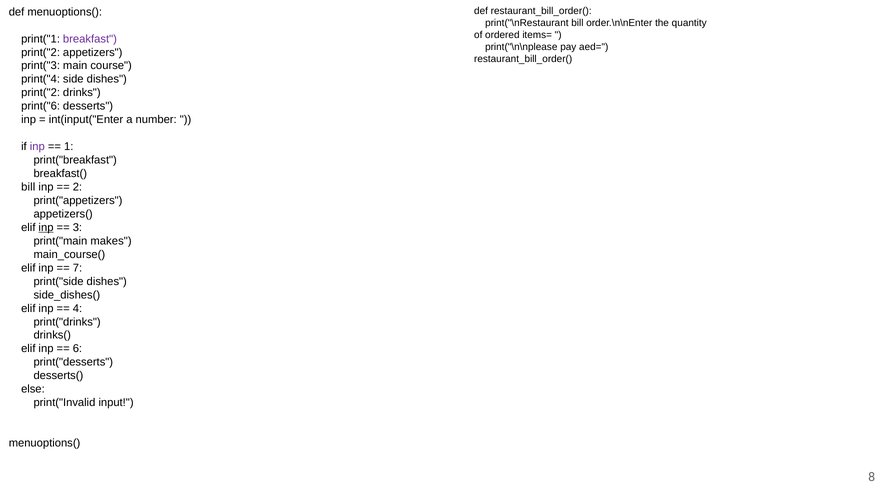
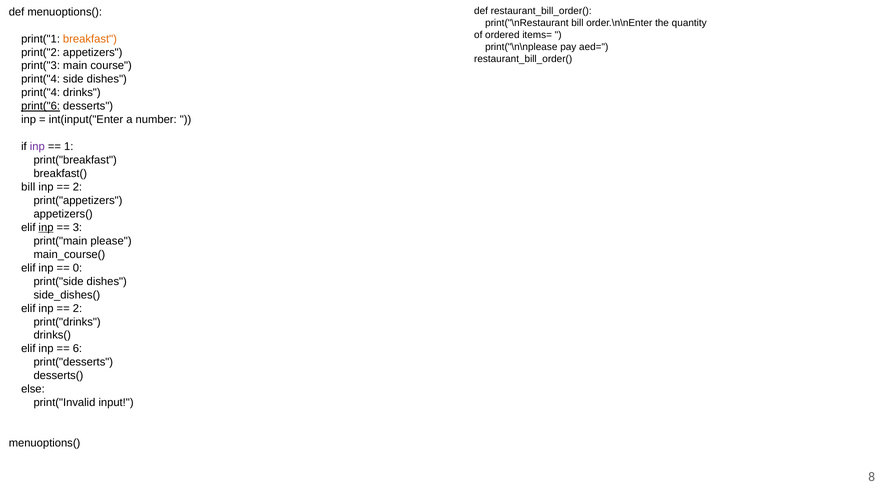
breakfast colour: purple -> orange
print("2 at (41, 93): print("2 -> print("4
print("6 underline: none -> present
makes: makes -> please
7: 7 -> 0
4 at (77, 308): 4 -> 2
